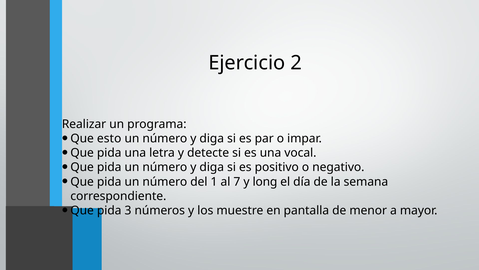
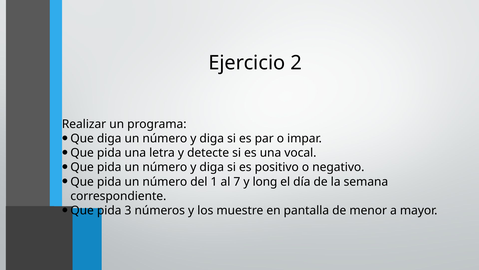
Que esto: esto -> diga
